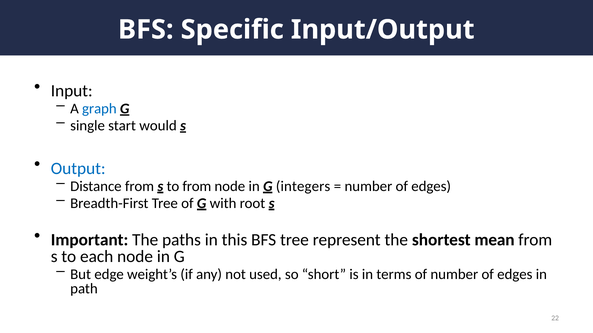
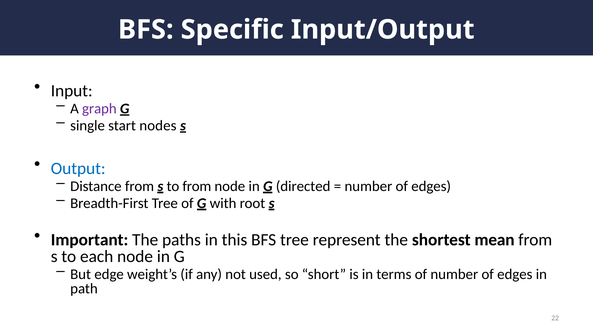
graph colour: blue -> purple
would: would -> nodes
integers: integers -> directed
